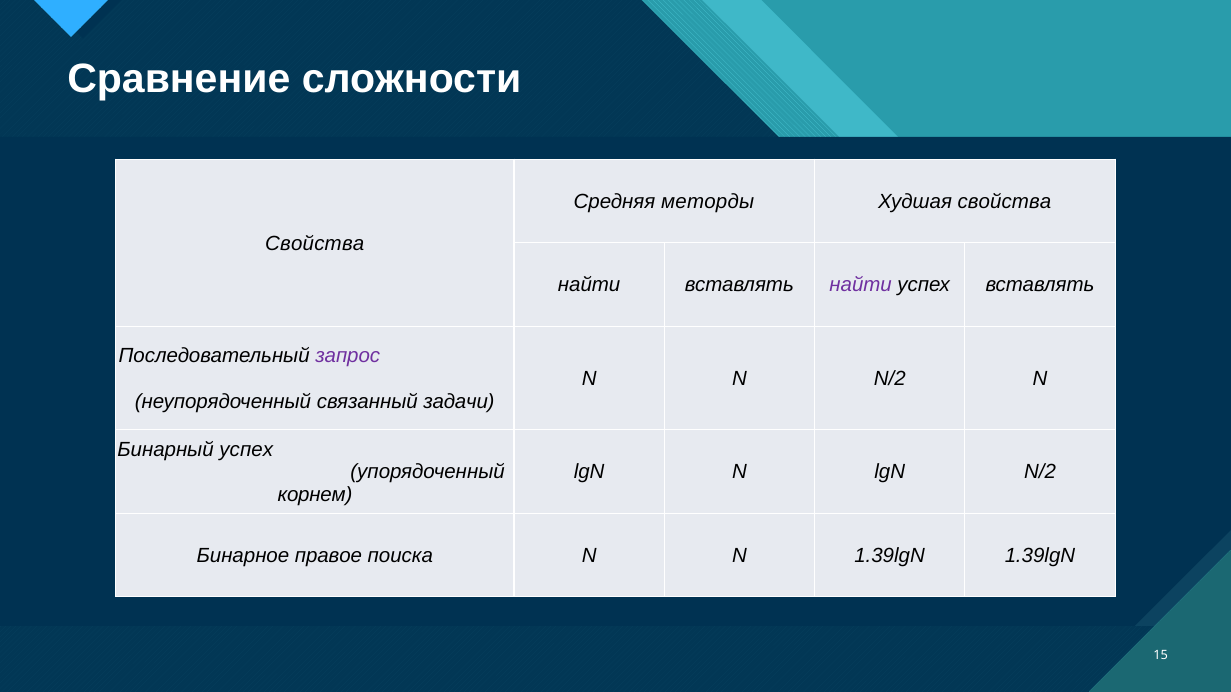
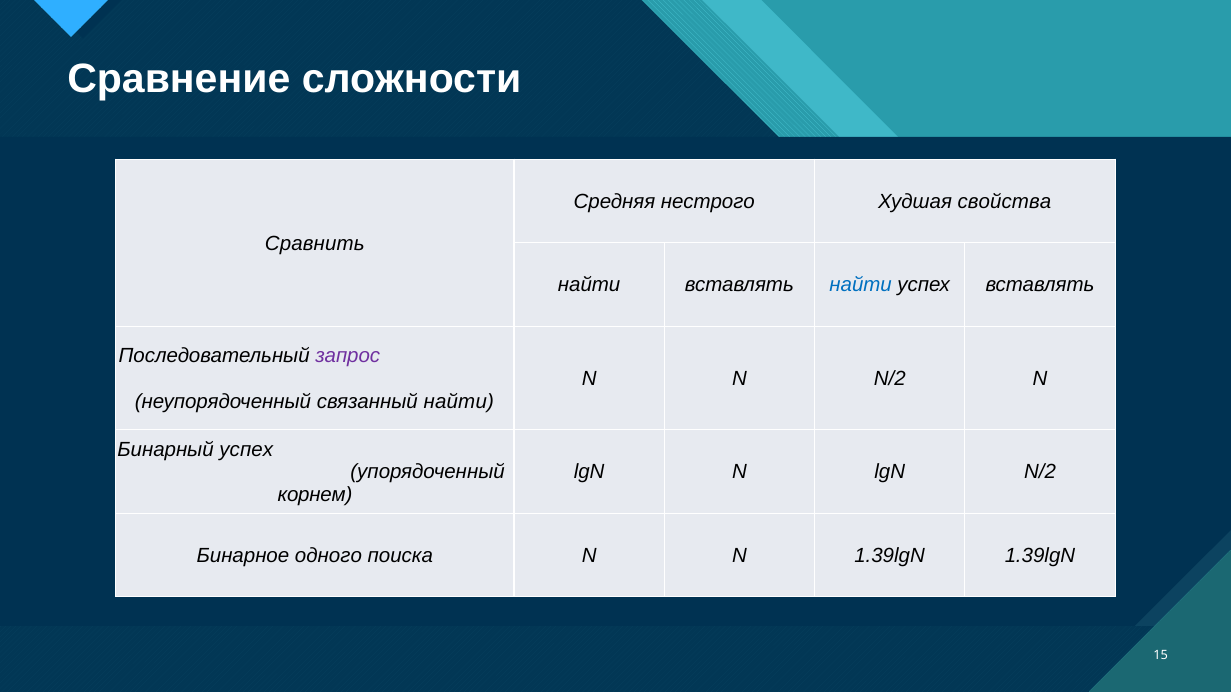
меторды: меторды -> нестрого
Свойства at (315, 243): Свойства -> Сравнить
найти at (861, 285) colour: purple -> blue
связанный задачи: задачи -> найти
правое: правое -> одного
